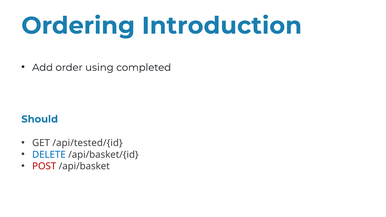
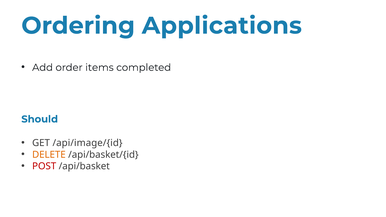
Introduction: Introduction -> Applications
using: using -> items
/api/tested/{id: /api/tested/{id -> /api/image/{id
DELETE colour: blue -> orange
